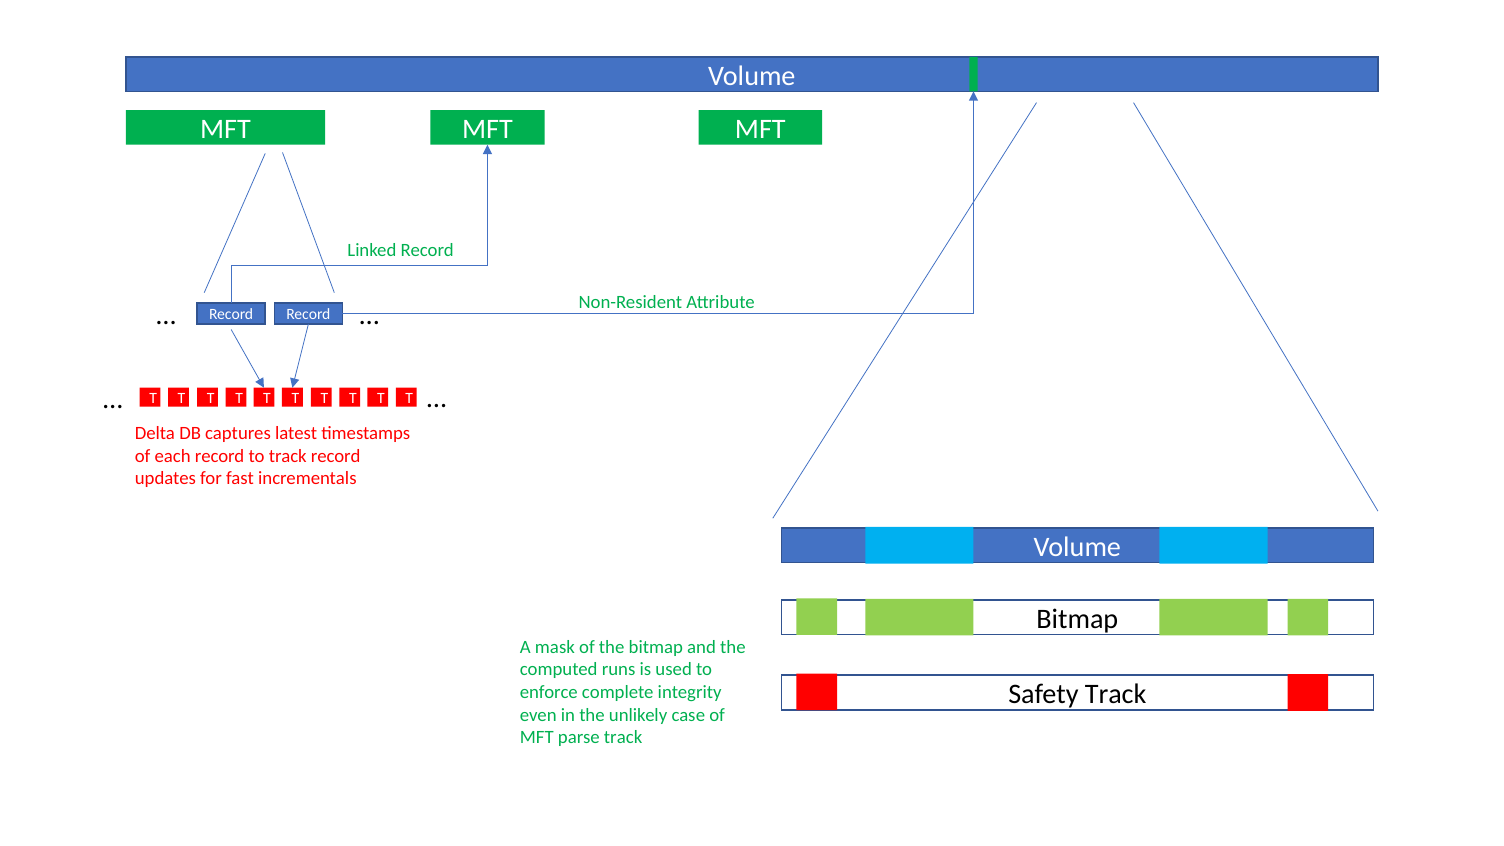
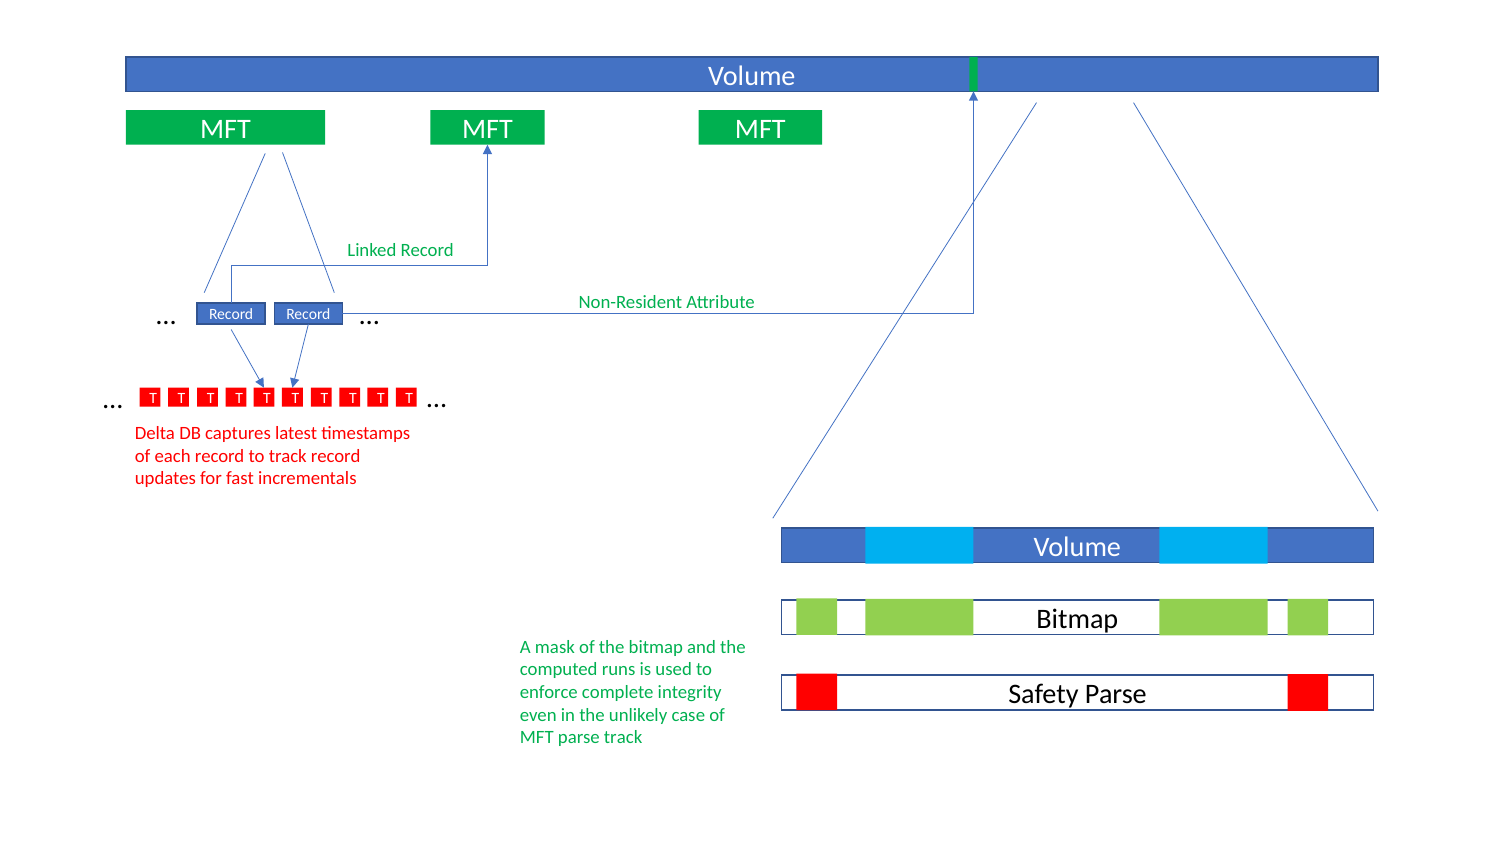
Safety Track: Track -> Parse
